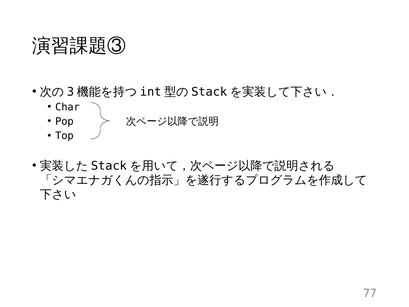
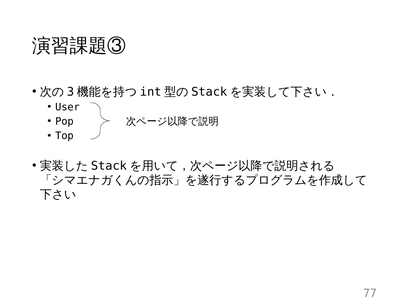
Char: Char -> User
